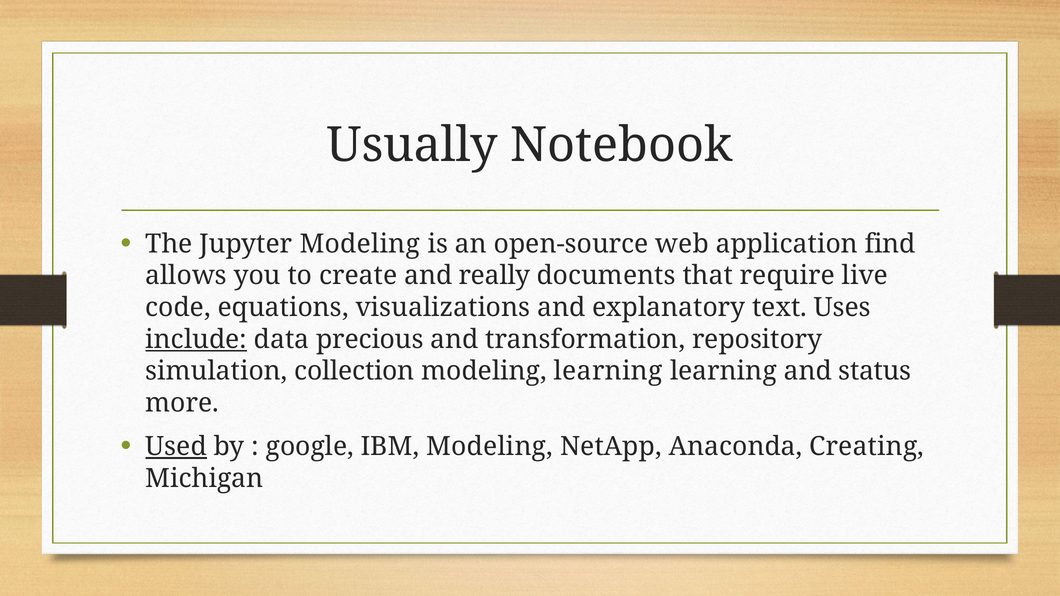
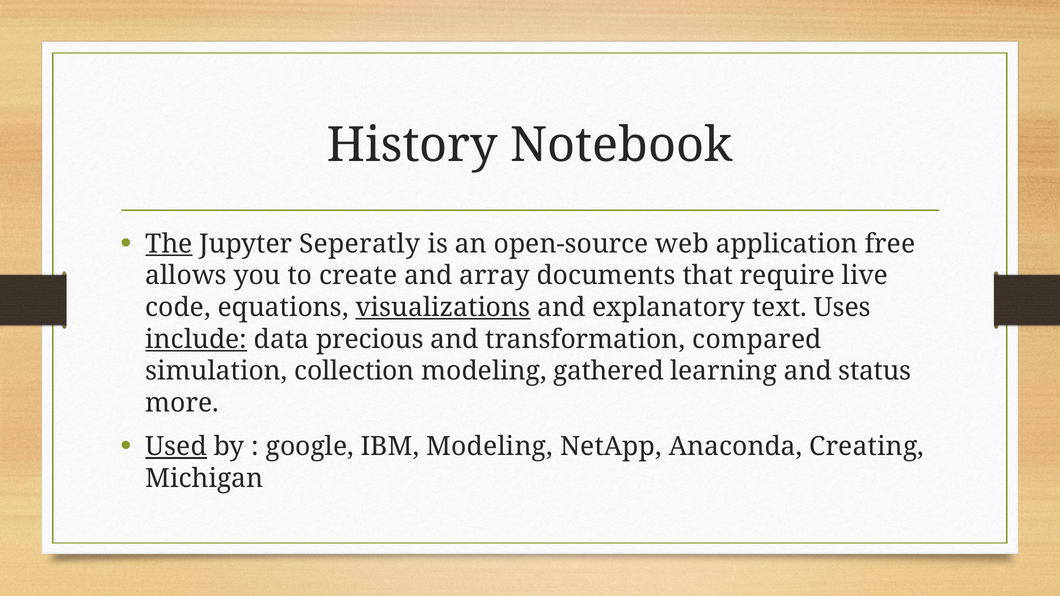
Usually: Usually -> History
The underline: none -> present
Jupyter Modeling: Modeling -> Seperatly
find: find -> free
really: really -> array
visualizations underline: none -> present
repository: repository -> compared
modeling learning: learning -> gathered
